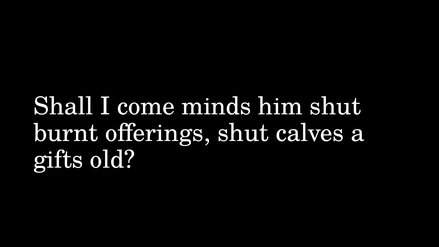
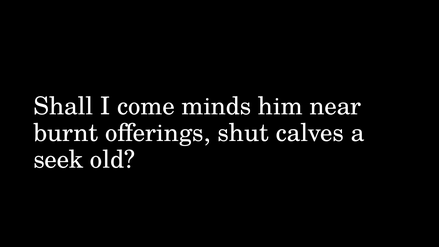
him shut: shut -> near
gifts: gifts -> seek
